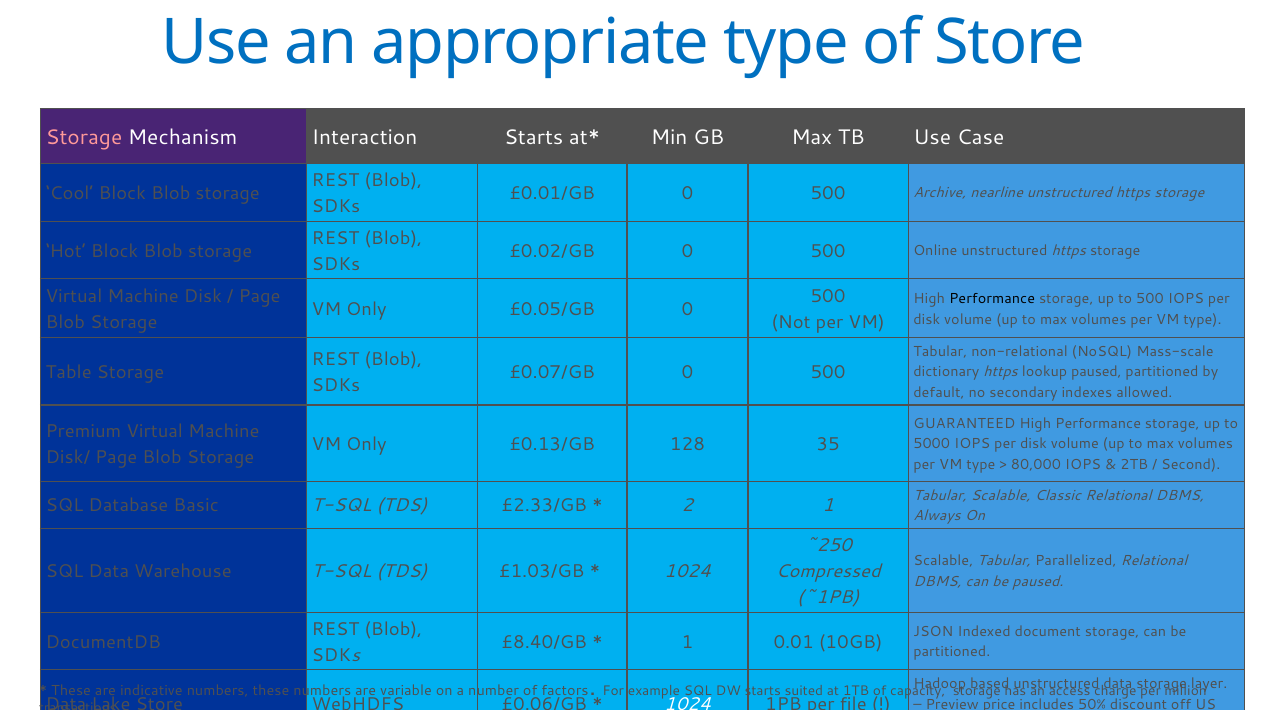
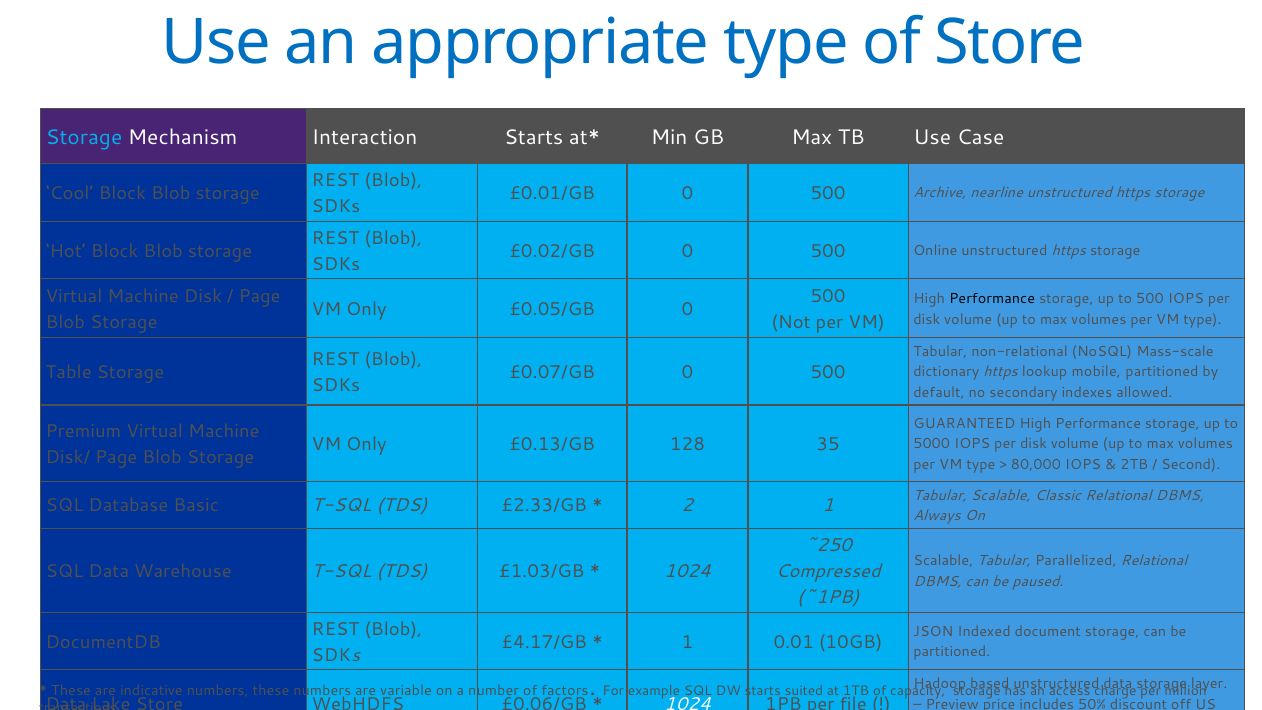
Storage at (84, 137) colour: pink -> light blue
lookup paused: paused -> mobile
£8.40/GB: £8.40/GB -> £4.17/GB
